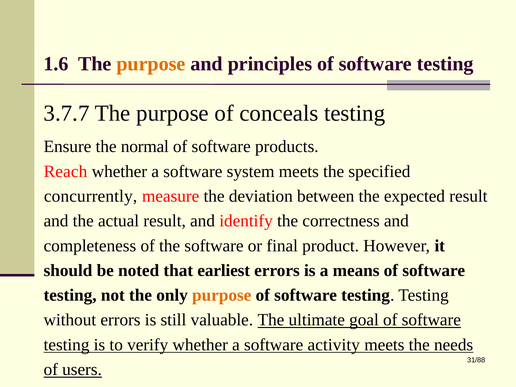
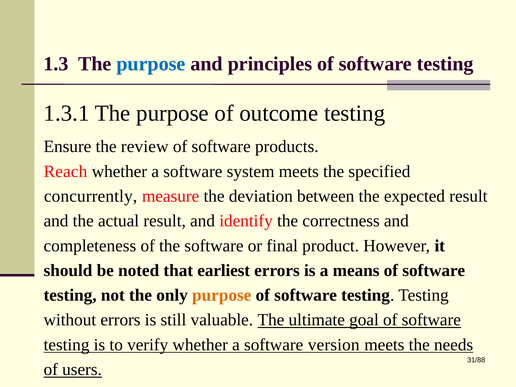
1.6: 1.6 -> 1.3
purpose at (151, 64) colour: orange -> blue
3.7.7: 3.7.7 -> 1.3.1
conceals: conceals -> outcome
normal: normal -> review
activity: activity -> version
